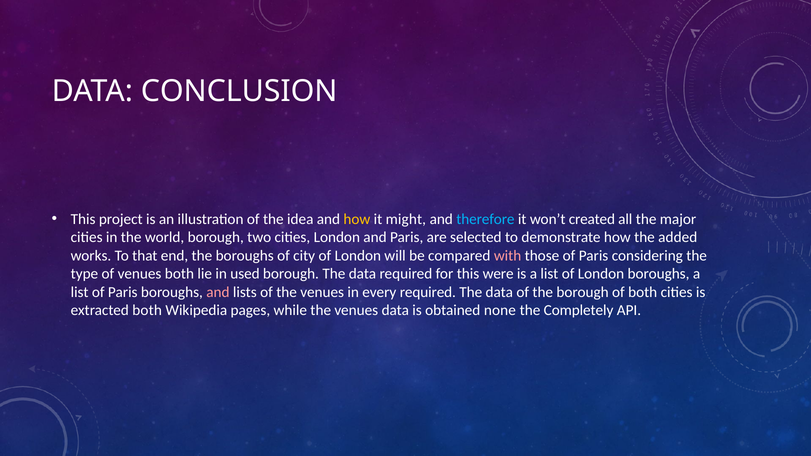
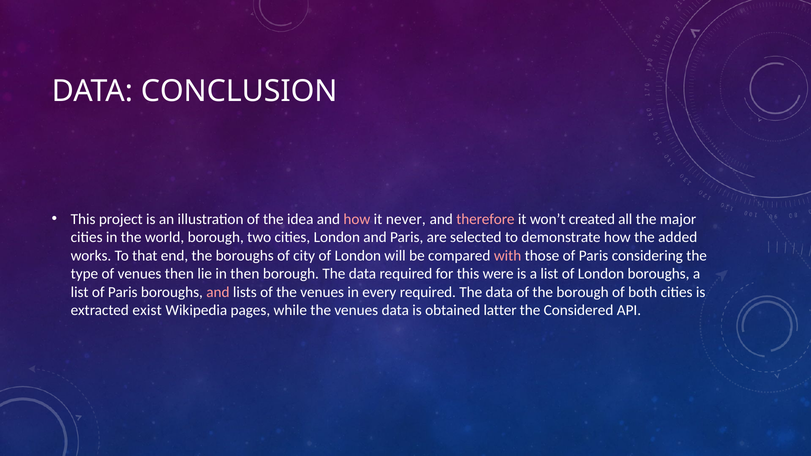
how at (357, 219) colour: yellow -> pink
might: might -> never
therefore colour: light blue -> pink
venues both: both -> then
in used: used -> then
extracted both: both -> exist
none: none -> latter
Completely: Completely -> Considered
